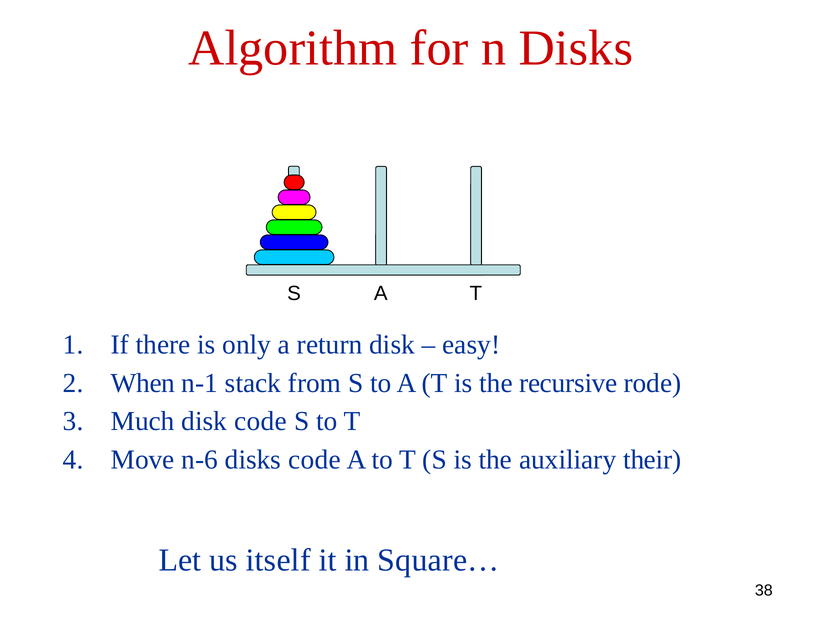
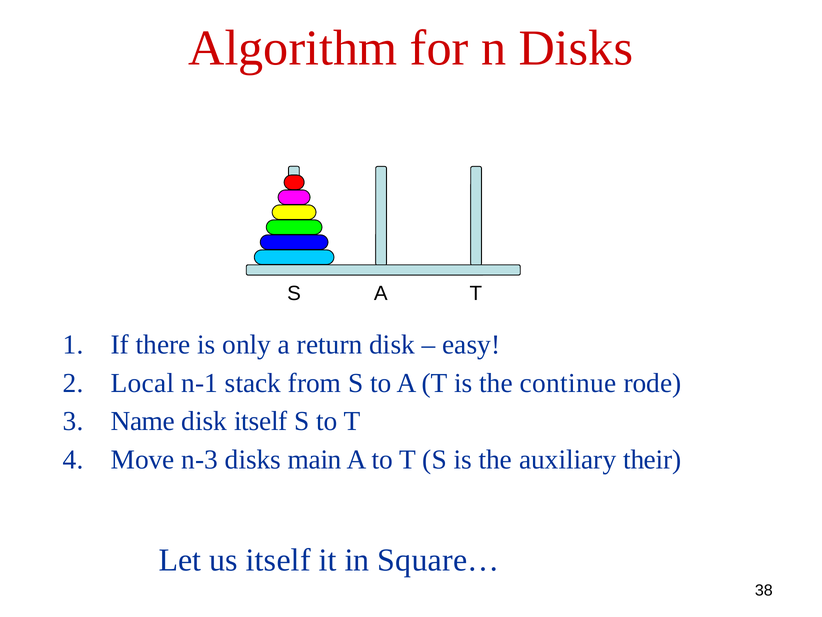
When: When -> Local
recursive: recursive -> continue
Much: Much -> Name
disk code: code -> itself
n-6: n-6 -> n-3
disks code: code -> main
